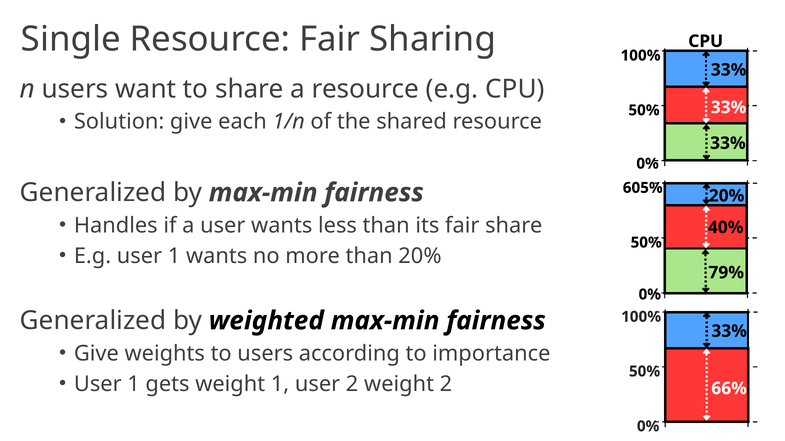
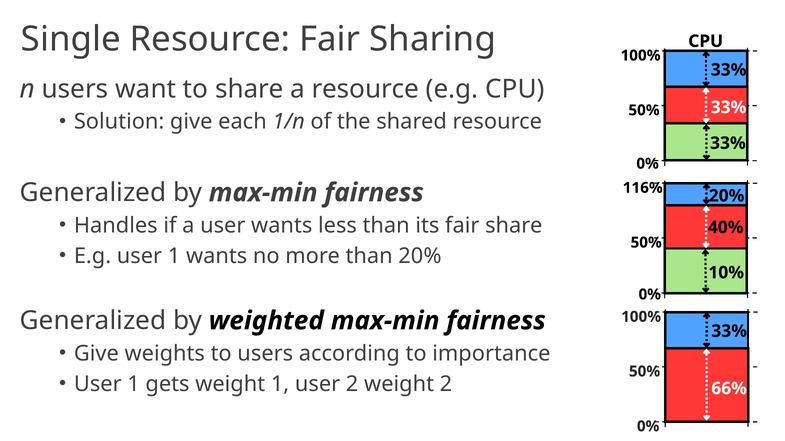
605%: 605% -> 116%
79%: 79% -> 10%
